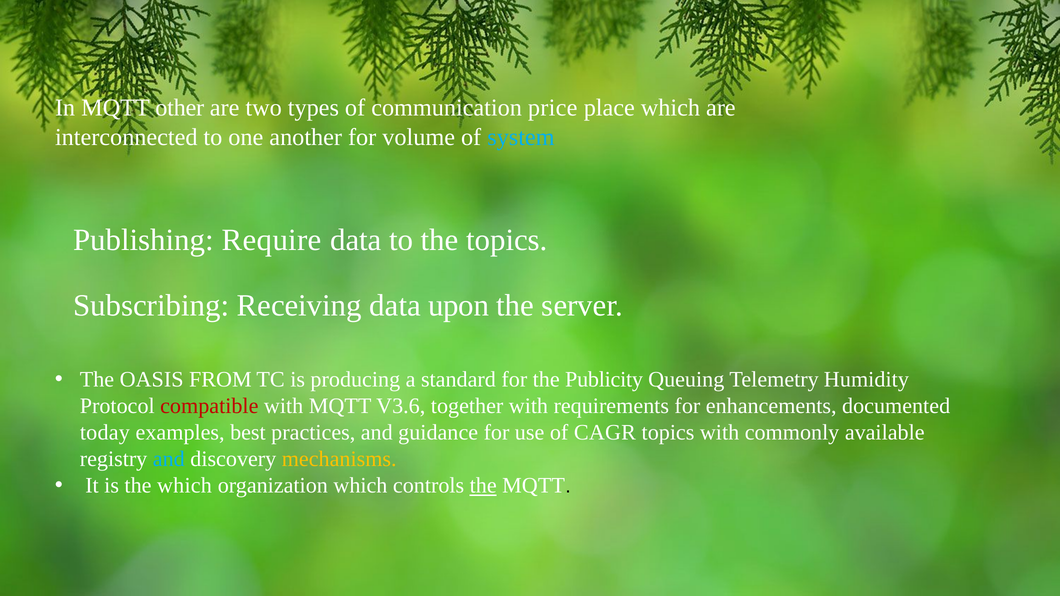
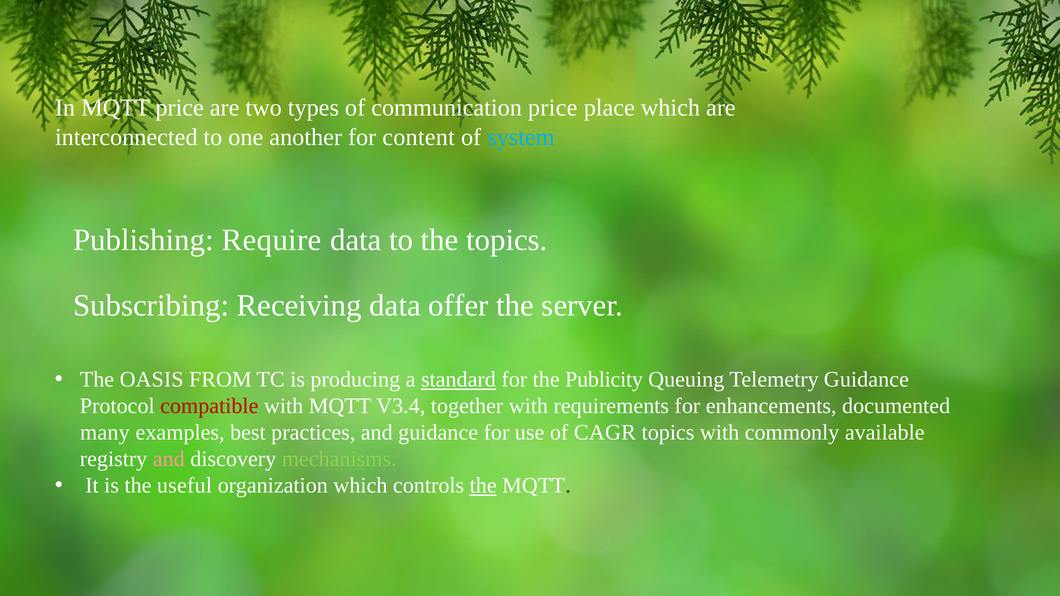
MQTT other: other -> price
volume: volume -> content
upon: upon -> offer
standard underline: none -> present
Telemetry Humidity: Humidity -> Guidance
V3.6: V3.6 -> V3.4
today: today -> many
and at (169, 459) colour: light blue -> pink
mechanisms colour: yellow -> light green
the which: which -> useful
